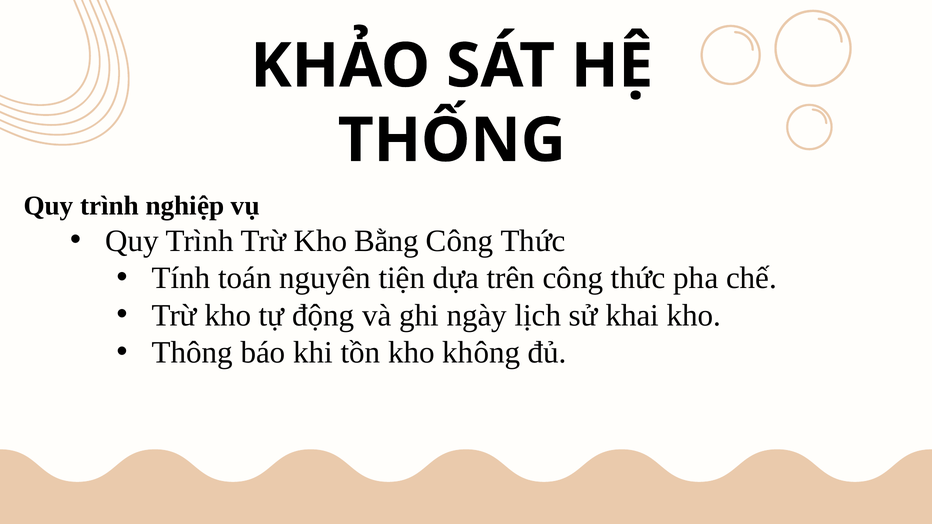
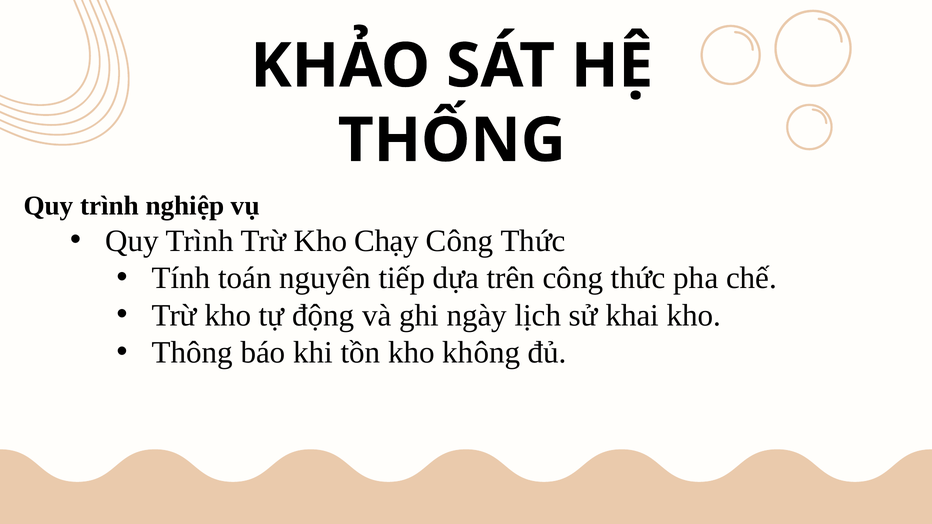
Bằng: Bằng -> Chạy
tiện: tiện -> tiếp
